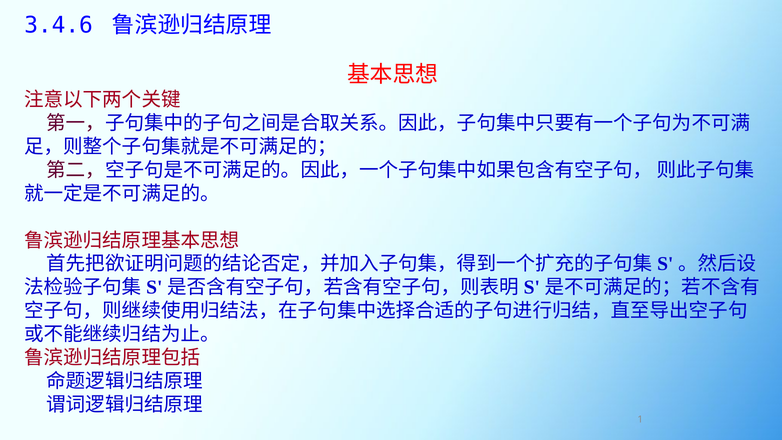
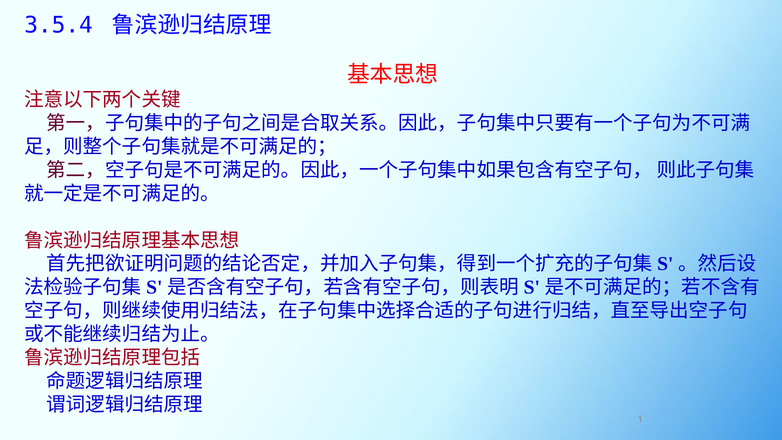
3.4.6: 3.4.6 -> 3.5.4
